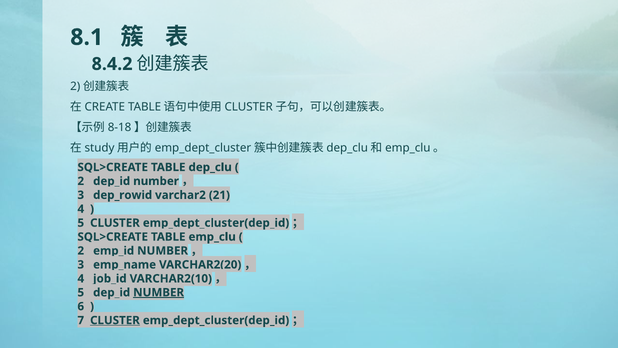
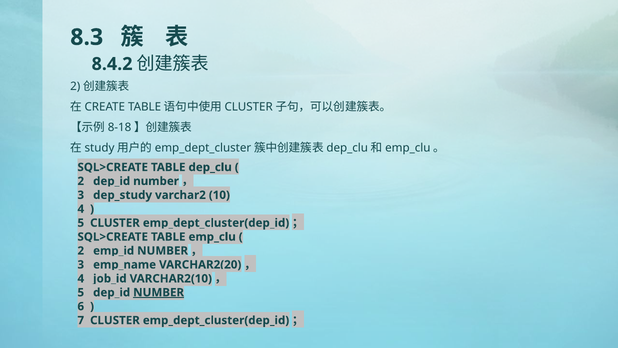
8.1: 8.1 -> 8.3
dep_rowid: dep_rowid -> dep_study
21: 21 -> 10
CLUSTER at (115, 320) underline: present -> none
